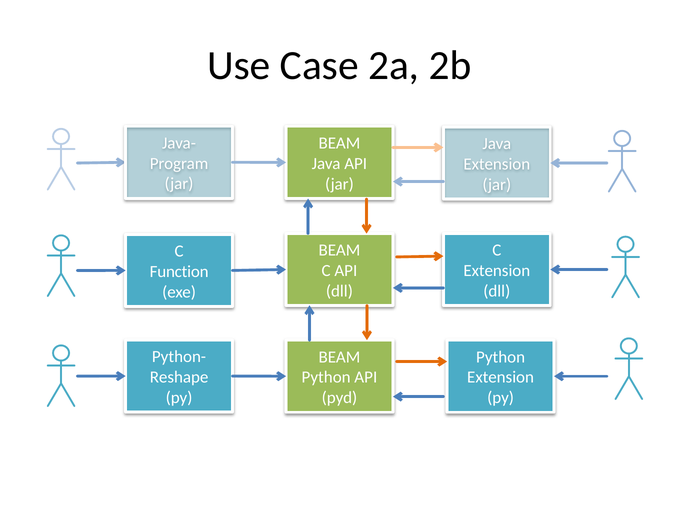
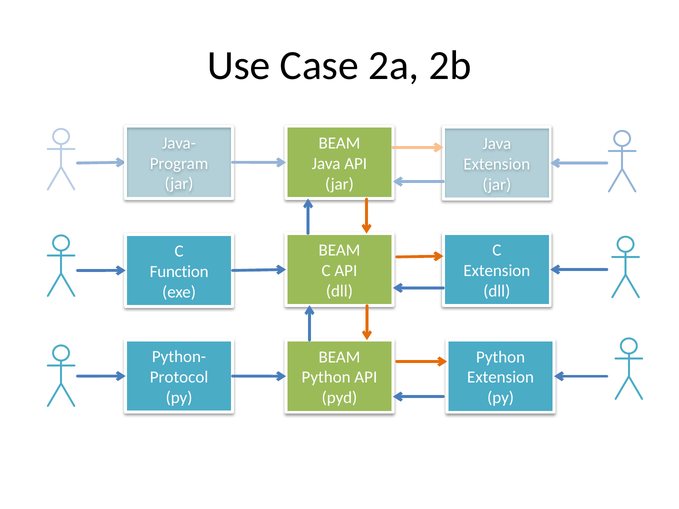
Reshape: Reshape -> Protocol
